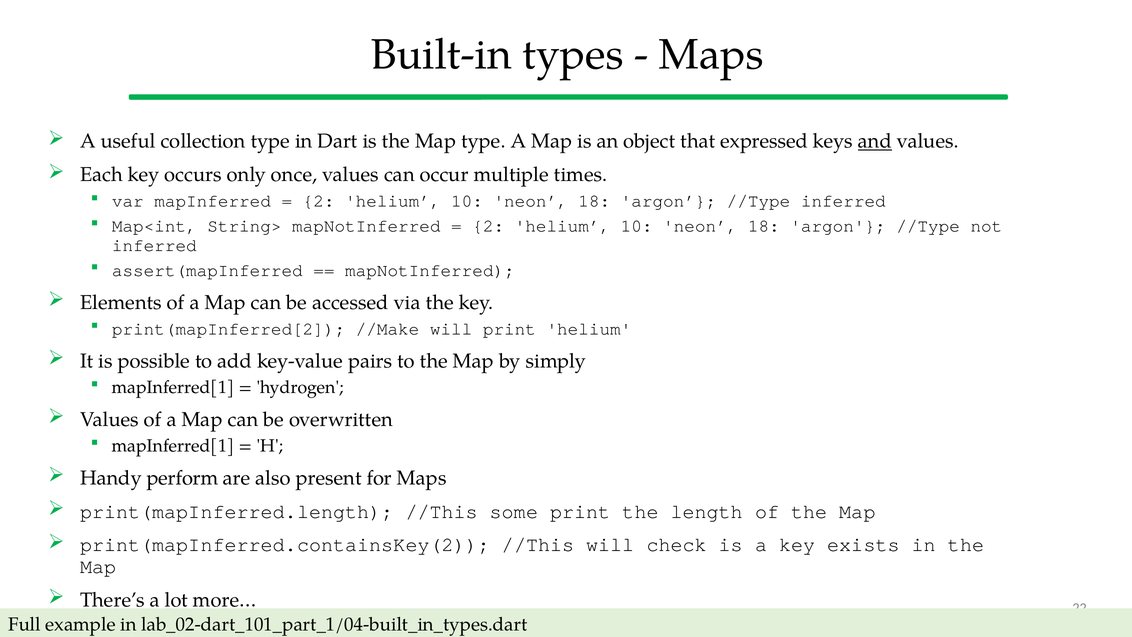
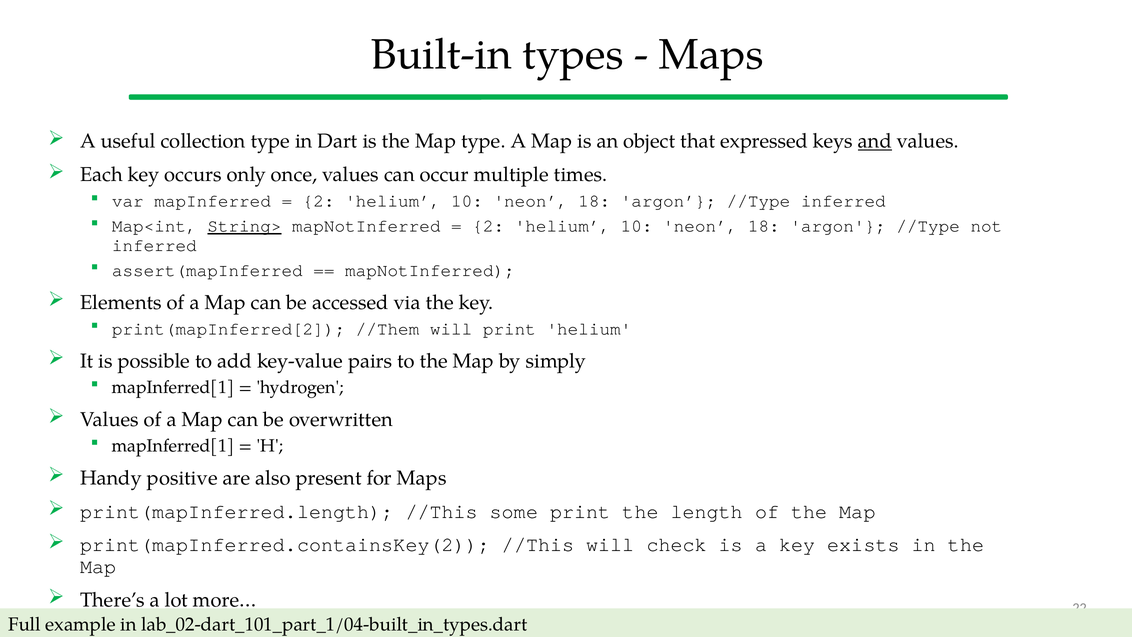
String> underline: none -> present
//Make: //Make -> //Them
perform: perform -> positive
